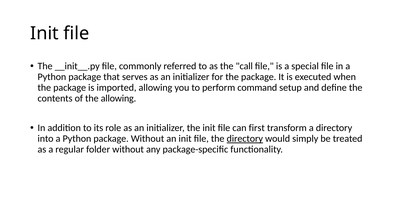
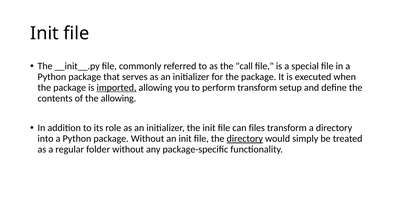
imported underline: none -> present
perform command: command -> transform
first: first -> files
